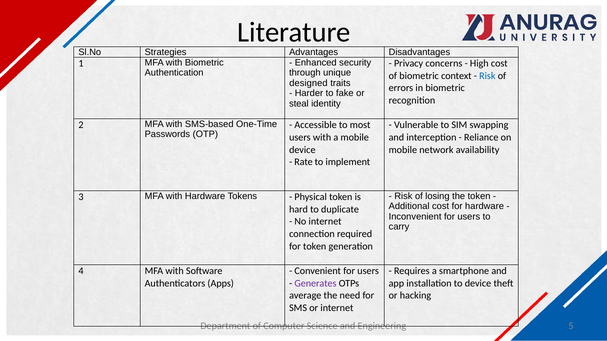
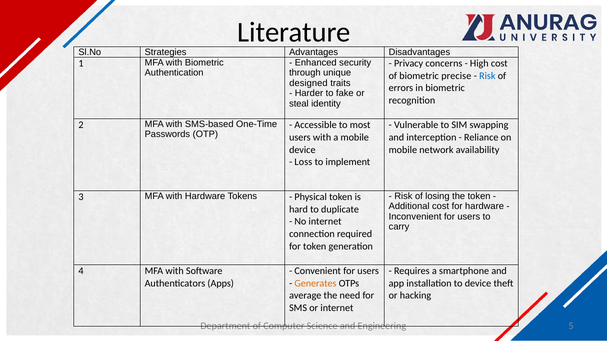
context: context -> precise
Rate: Rate -> Loss
Generates colour: purple -> orange
